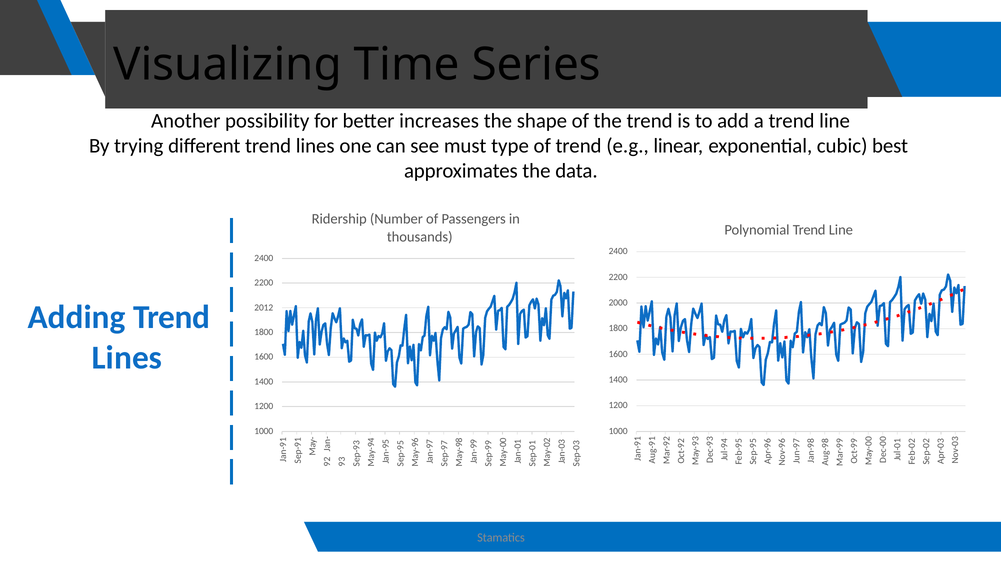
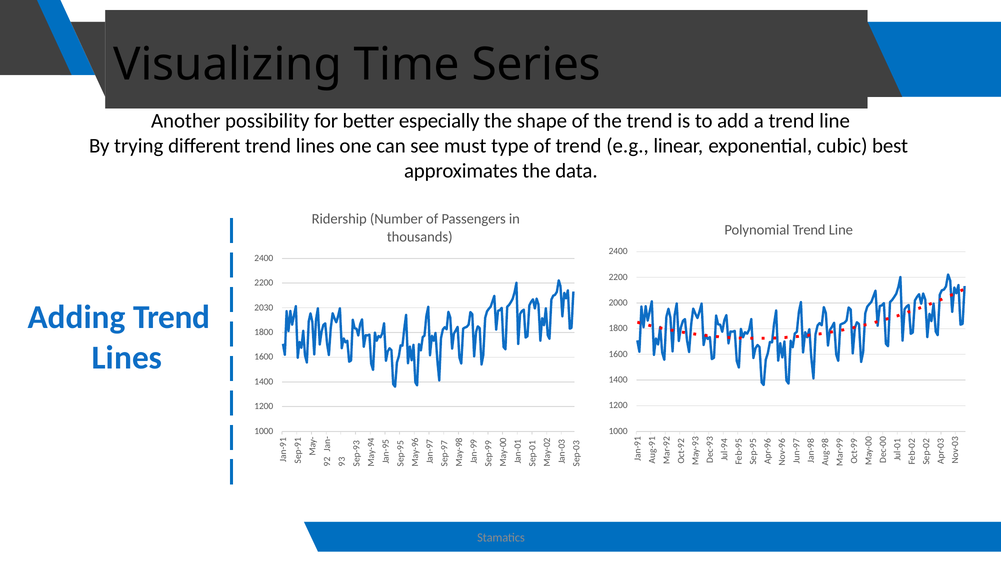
increases: increases -> especially
2012: 2012 -> 2030
